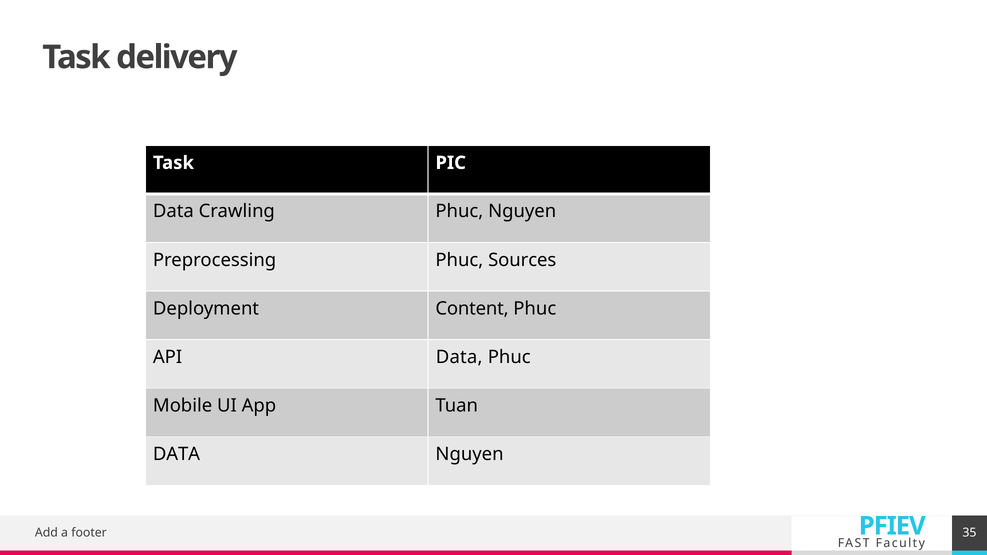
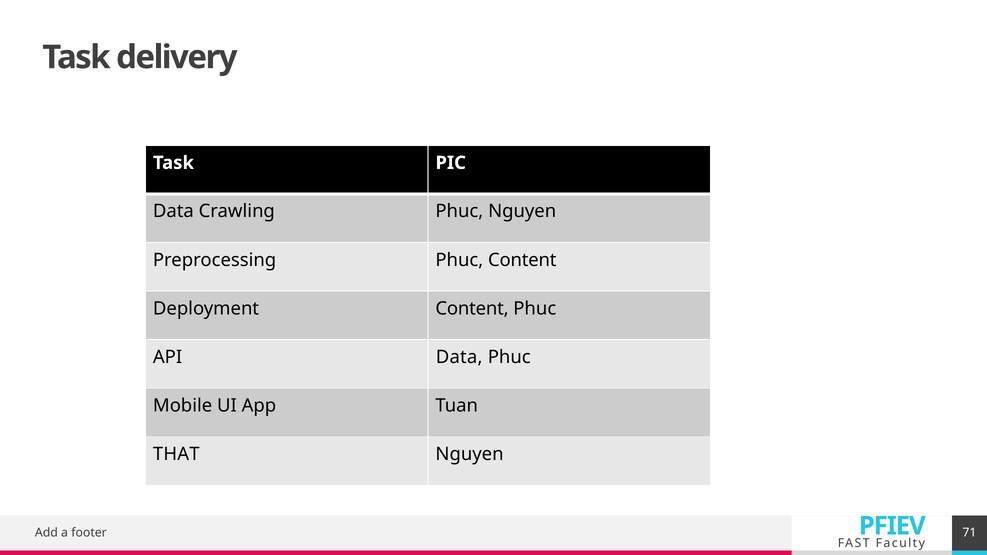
Phuc Sources: Sources -> Content
DATA at (176, 454): DATA -> THAT
35: 35 -> 71
